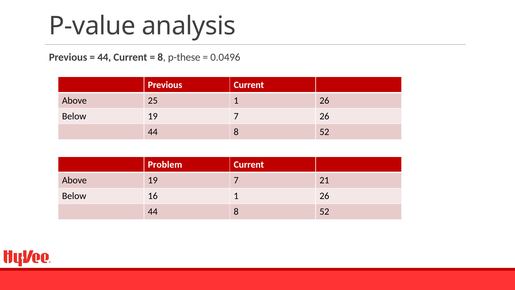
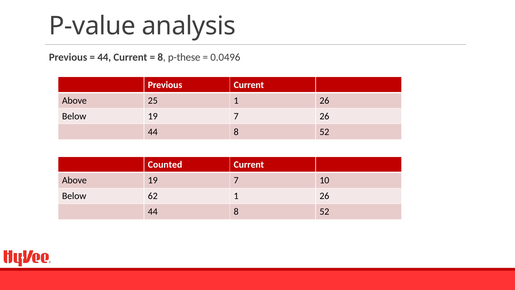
Problem: Problem -> Counted
21: 21 -> 10
16: 16 -> 62
